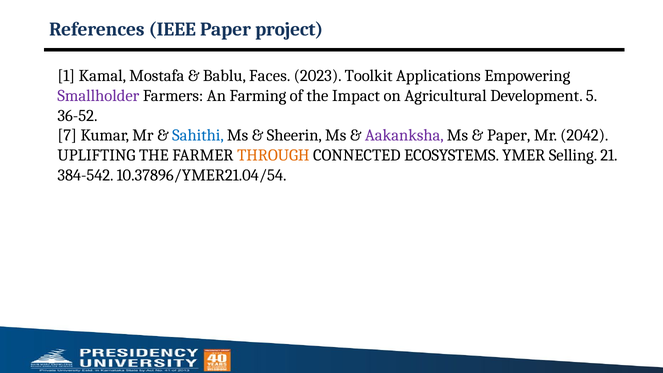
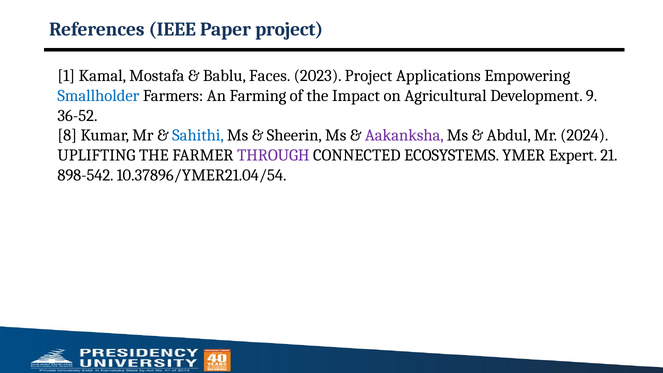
2023 Toolkit: Toolkit -> Project
Smallholder colour: purple -> blue
5: 5 -> 9
7: 7 -> 8
Paper at (509, 135): Paper -> Abdul
2042: 2042 -> 2024
THROUGH colour: orange -> purple
Selling: Selling -> Expert
384-542: 384-542 -> 898-542
